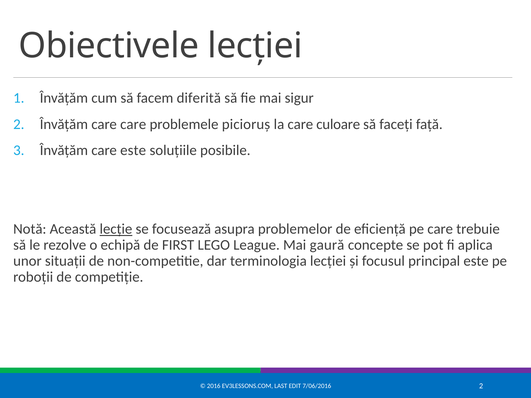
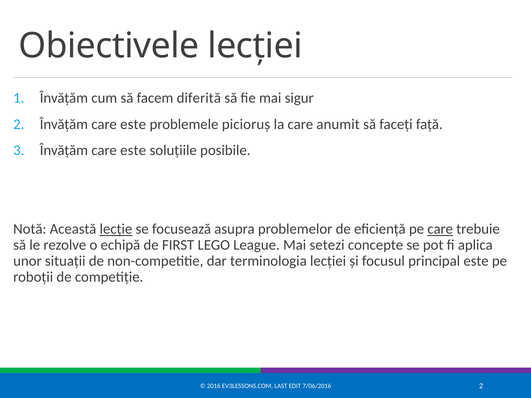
2 Învățăm care care: care -> este
culoare: culoare -> anumit
care at (440, 229) underline: none -> present
gaură: gaură -> setezi
